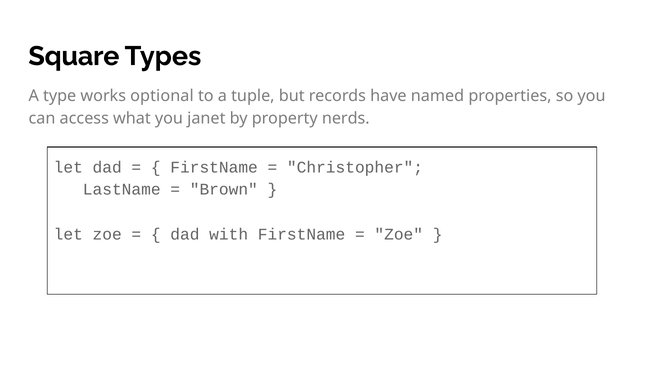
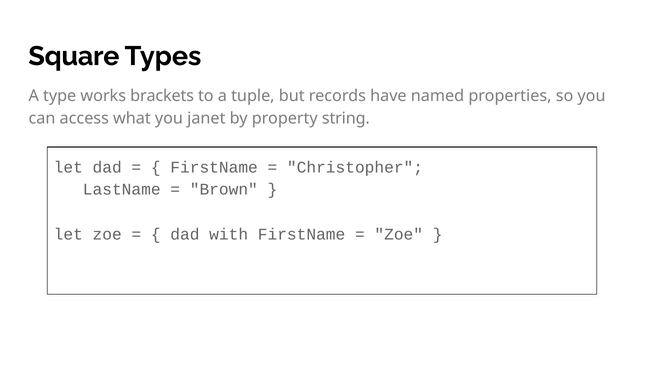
optional: optional -> brackets
nerds: nerds -> string
